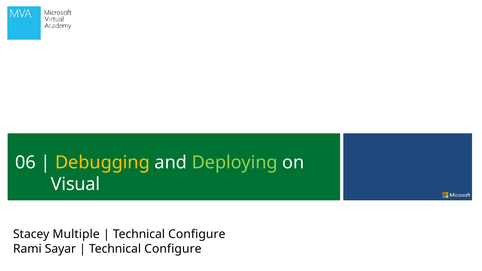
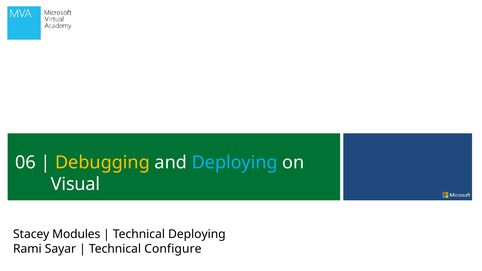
Deploying at (235, 163) colour: light green -> light blue
Multiple: Multiple -> Modules
Configure at (197, 234): Configure -> Deploying
